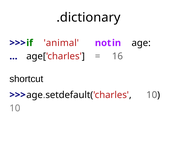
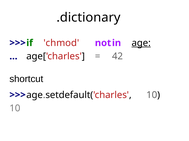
animal: animal -> chmod
age underline: none -> present
16: 16 -> 42
